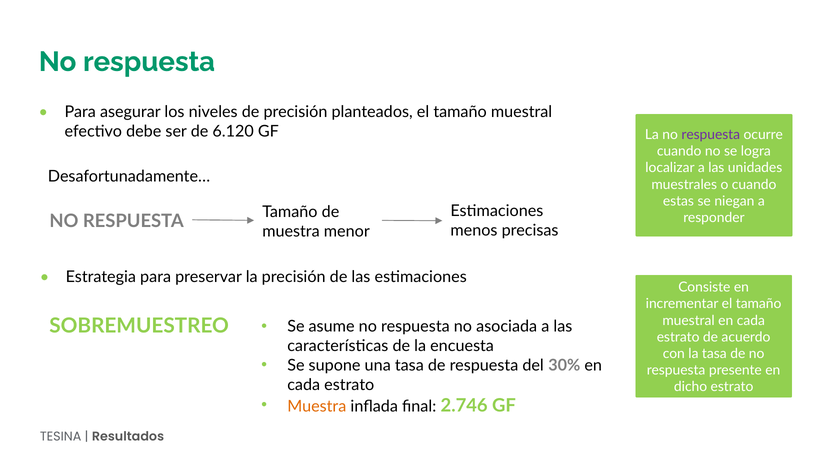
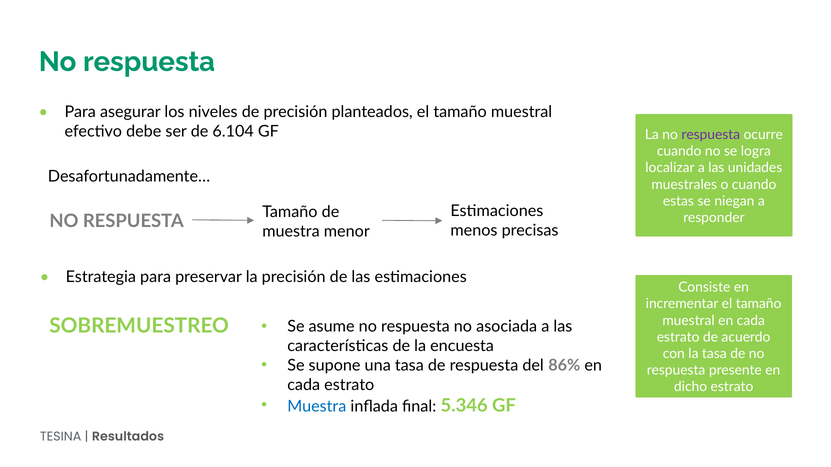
6.120: 6.120 -> 6.104
30%: 30% -> 86%
Muestra at (317, 407) colour: orange -> blue
2.746: 2.746 -> 5.346
